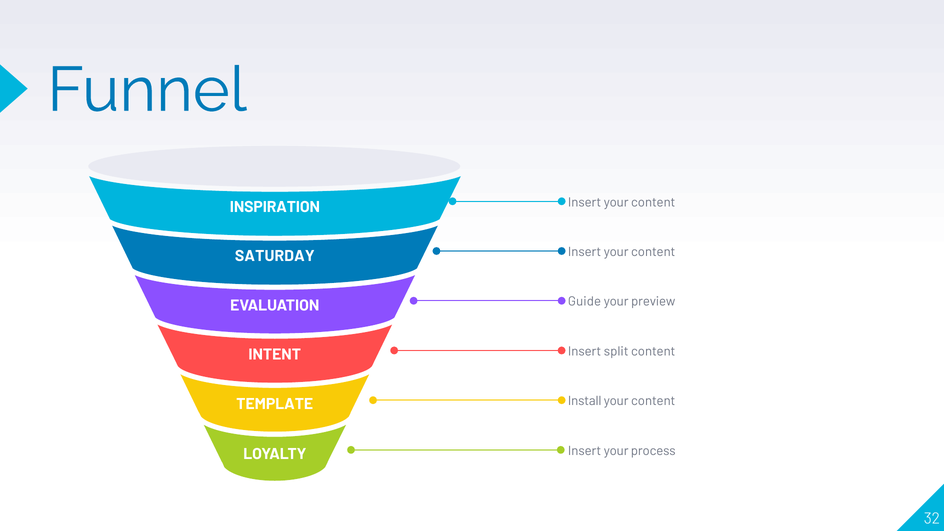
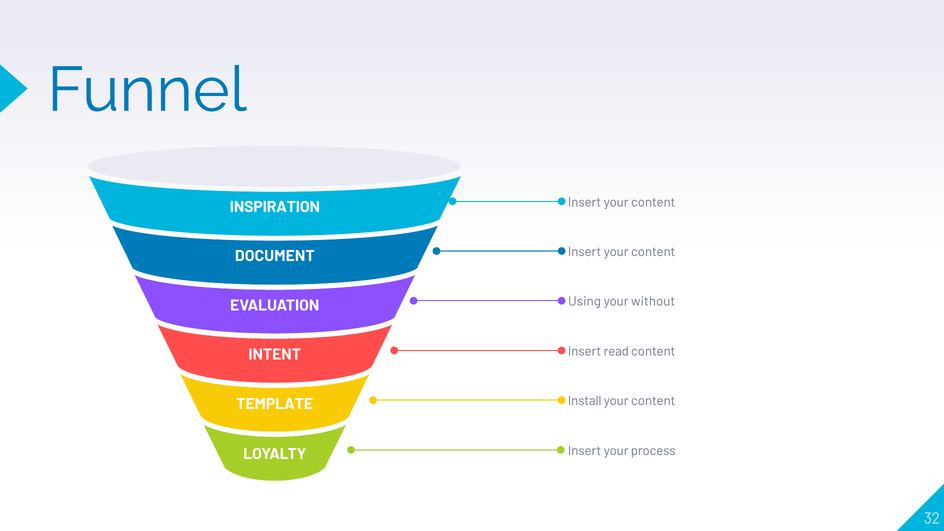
SATURDAY: SATURDAY -> DOCUMENT
Guide: Guide -> Using
preview: preview -> without
split: split -> read
